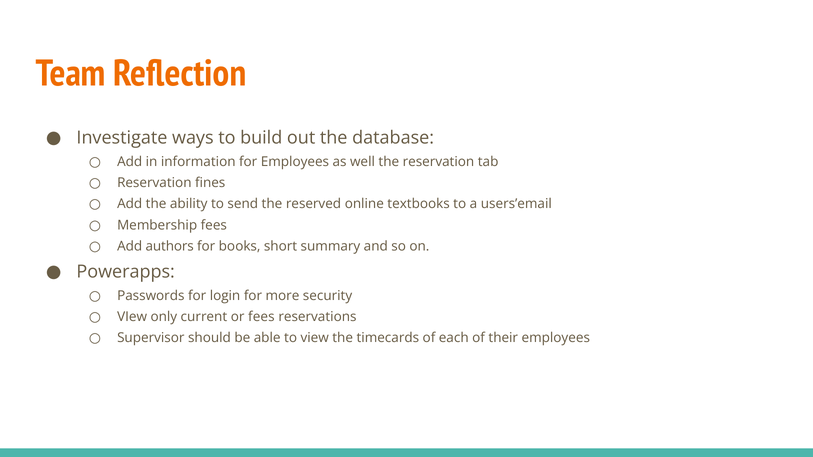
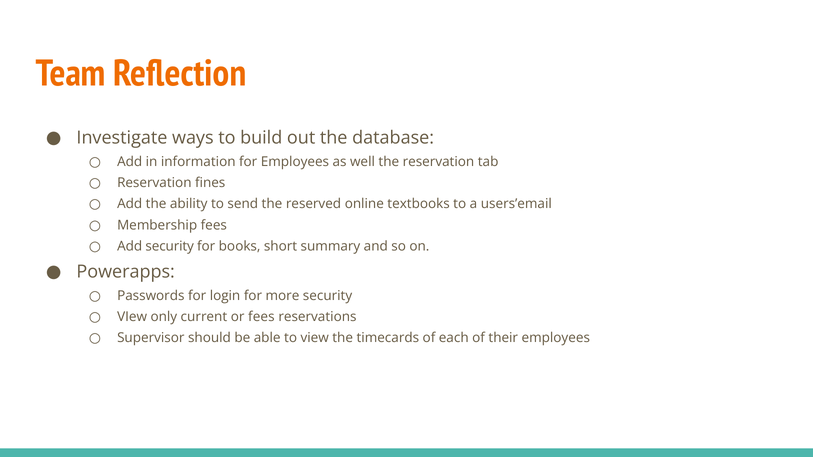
Add authors: authors -> security
